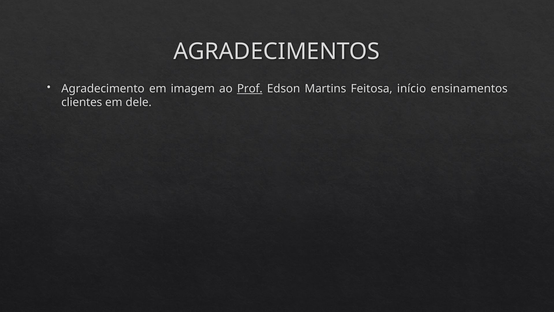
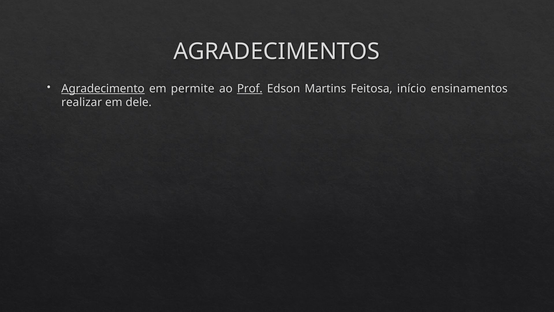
Agradecimento underline: none -> present
imagem: imagem -> permite
clientes: clientes -> realizar
